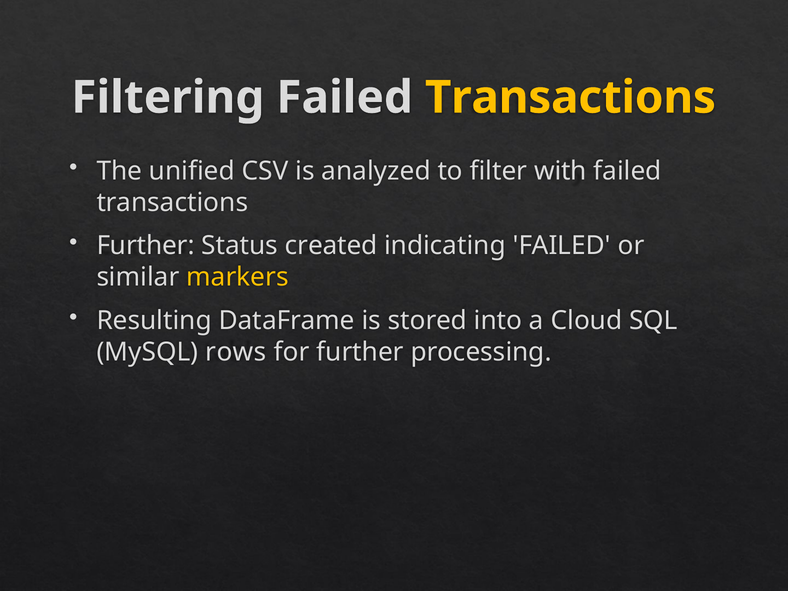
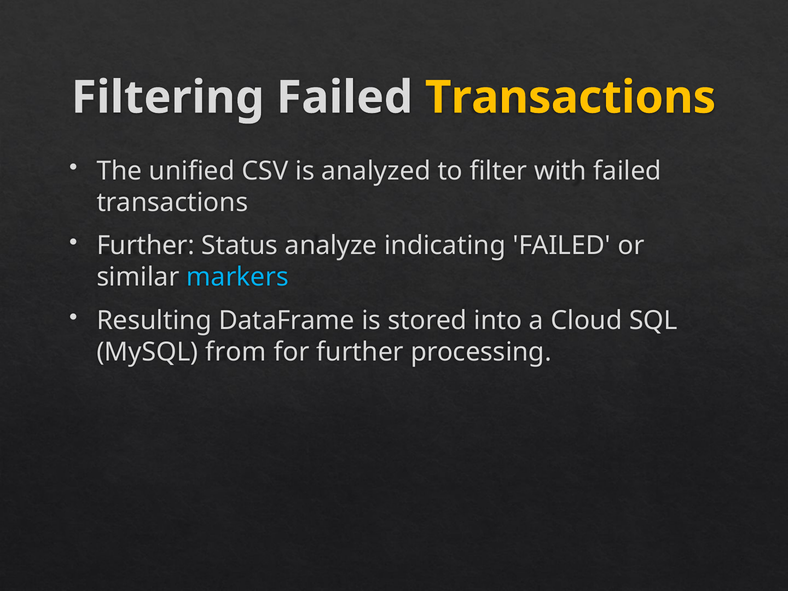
created: created -> analyze
markers colour: yellow -> light blue
rows: rows -> from
